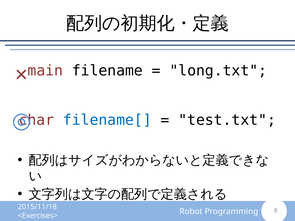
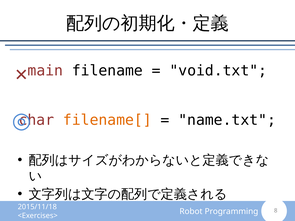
long.txt: long.txt -> void.txt
filename[ colour: blue -> orange
test.txt: test.txt -> name.txt
